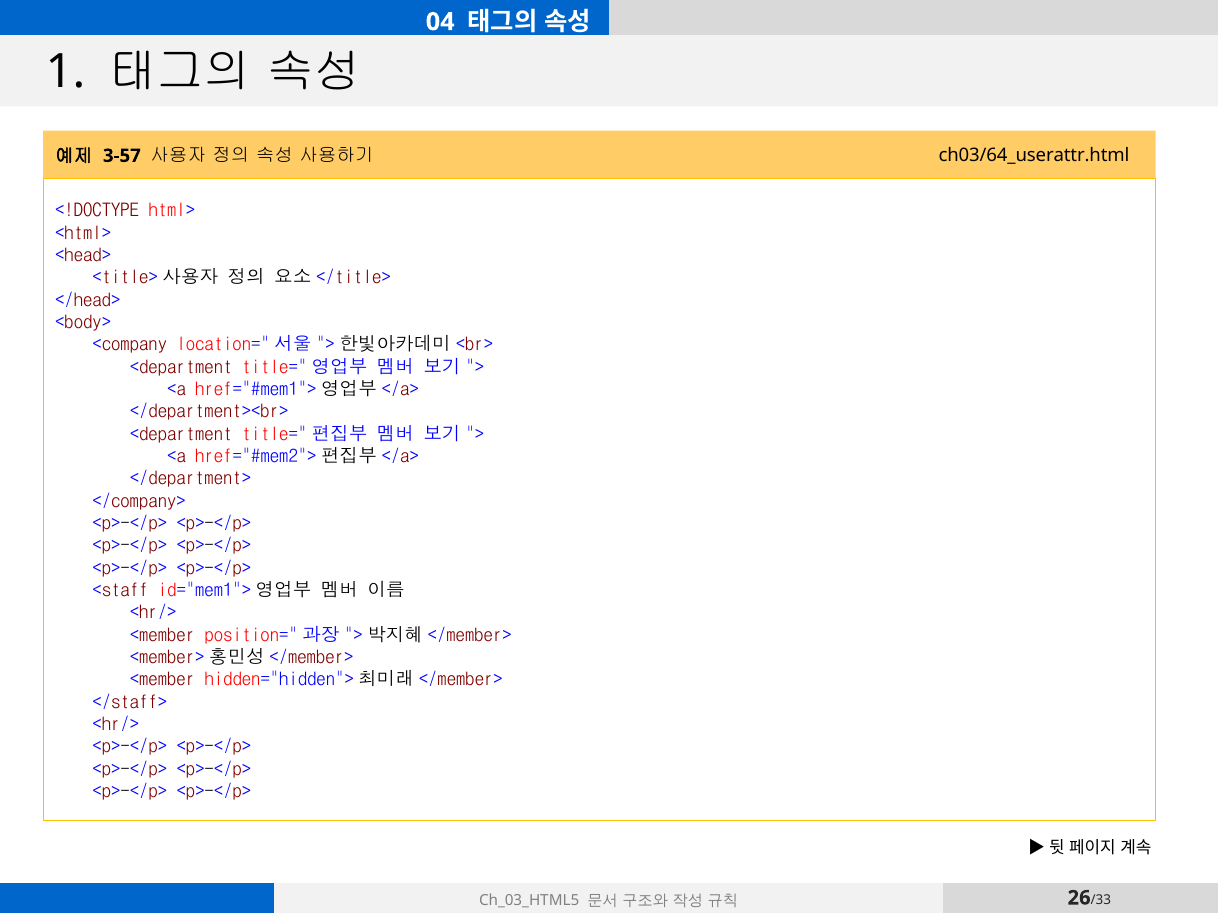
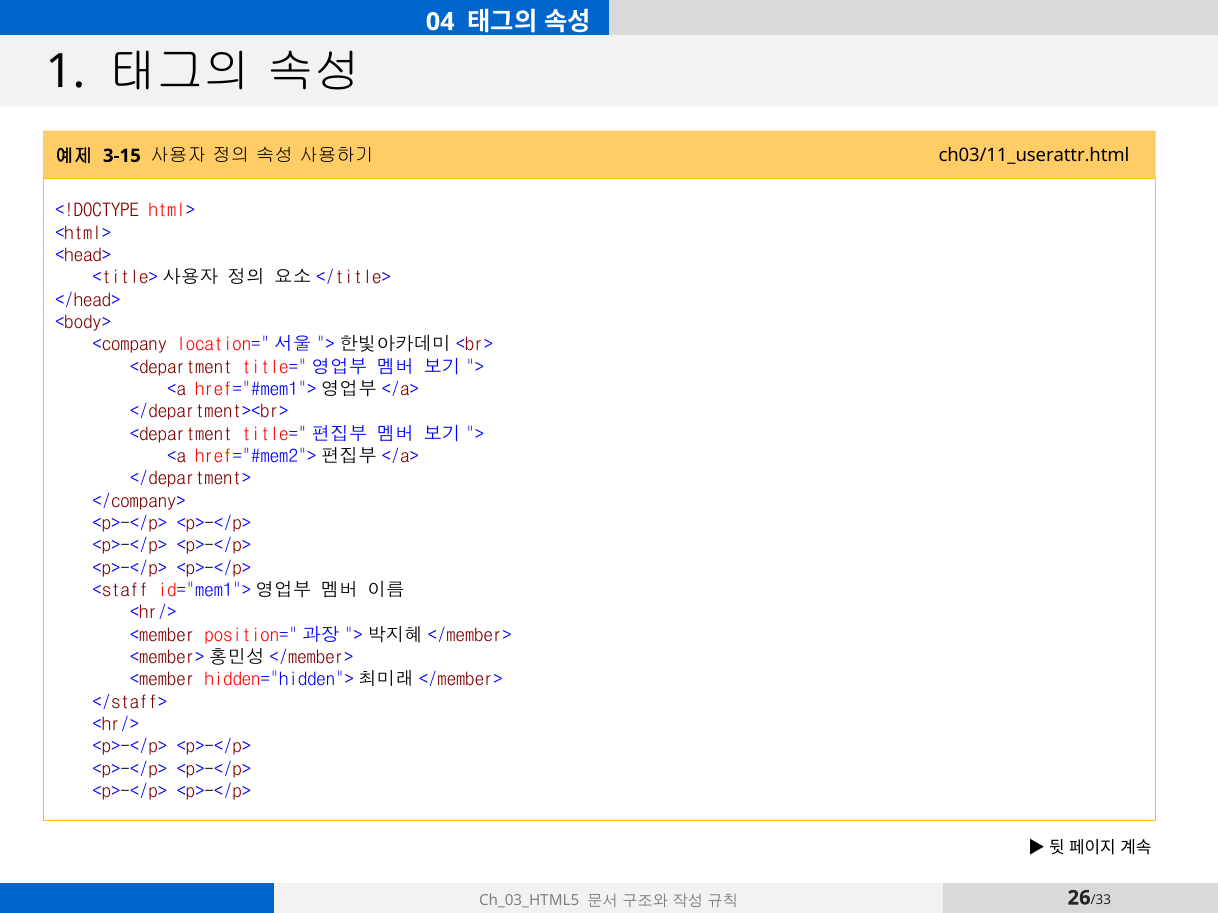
3-57: 3-57 -> 3-15
ch03/64_userattr.html: ch03/64_userattr.html -> ch03/11_userattr.html
